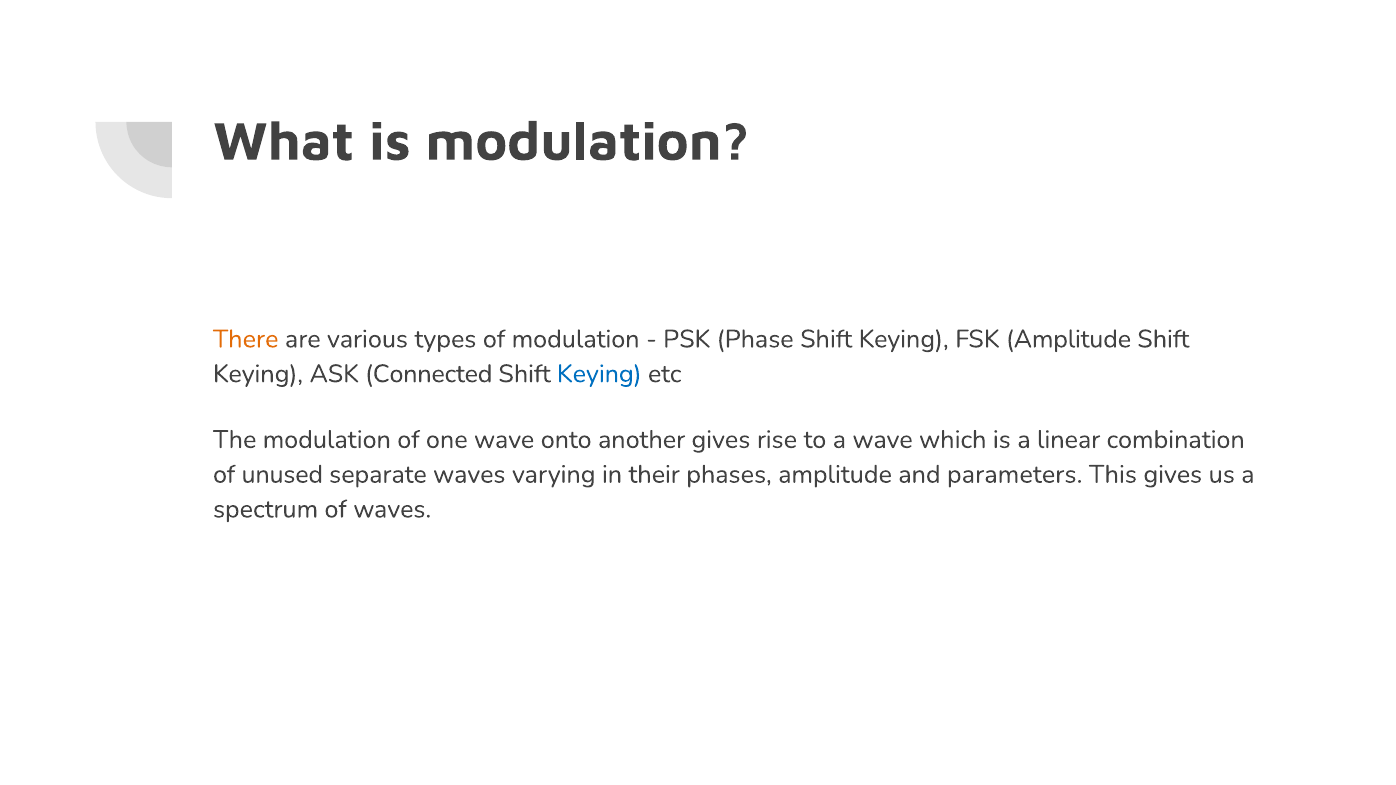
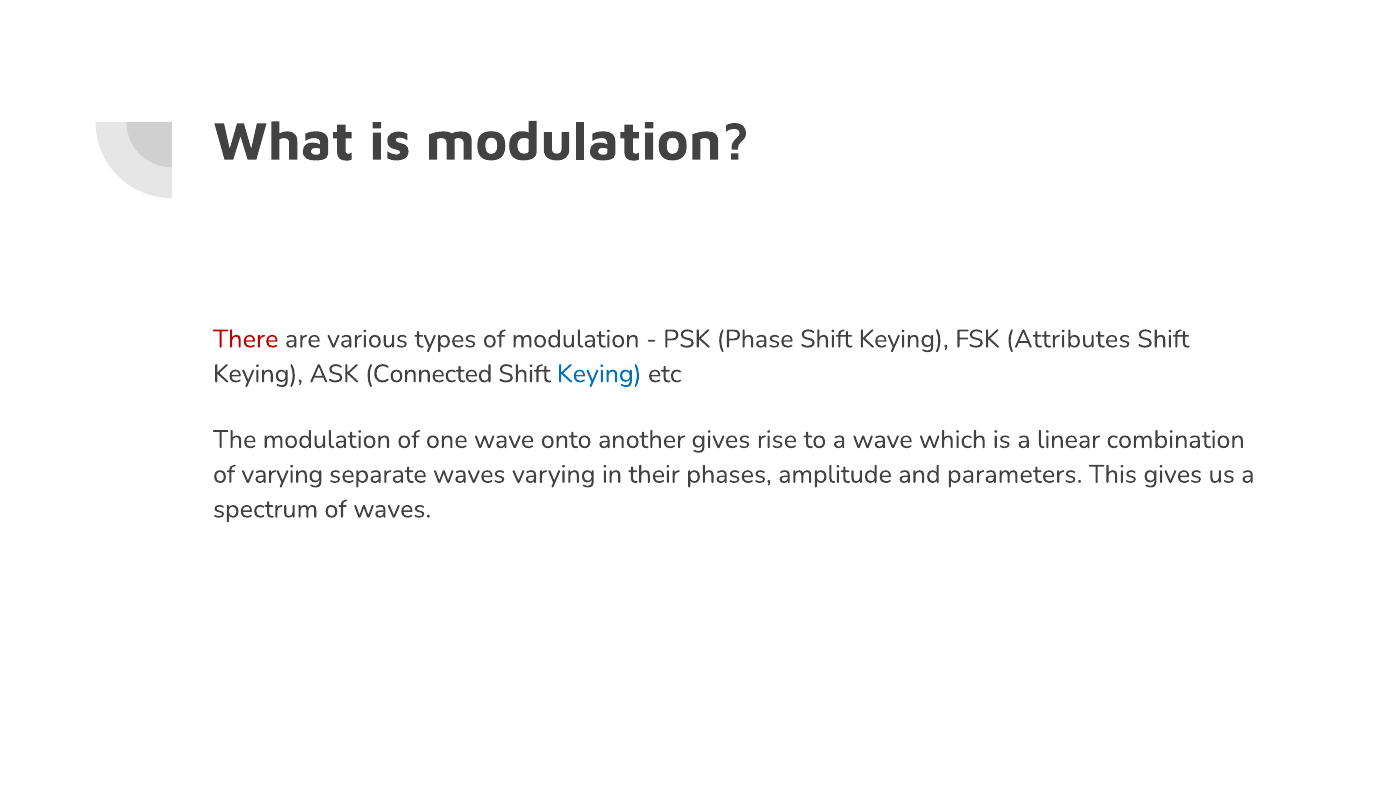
There colour: orange -> red
FSK Amplitude: Amplitude -> Attributes
of unused: unused -> varying
